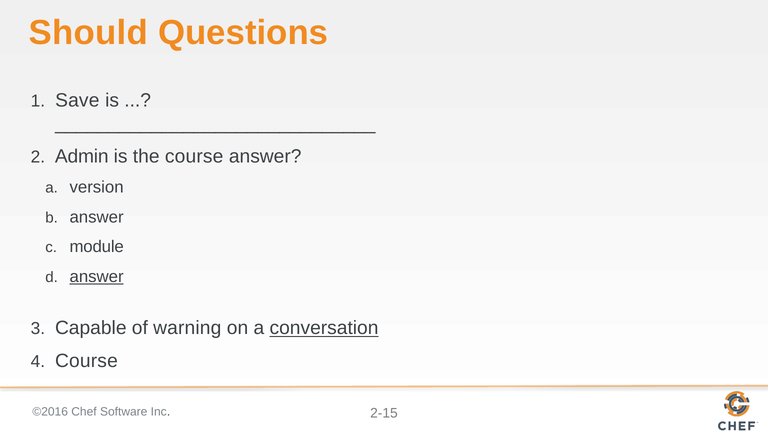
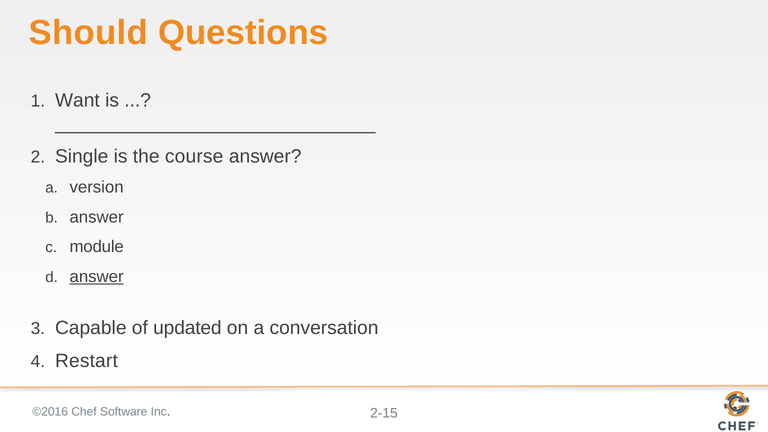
Save: Save -> Want
Admin: Admin -> Single
warning: warning -> updated
conversation underline: present -> none
Course at (86, 361): Course -> Restart
